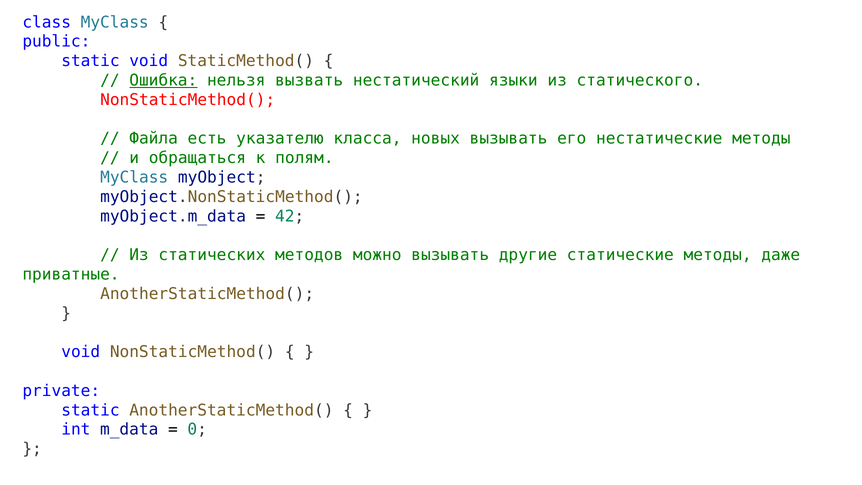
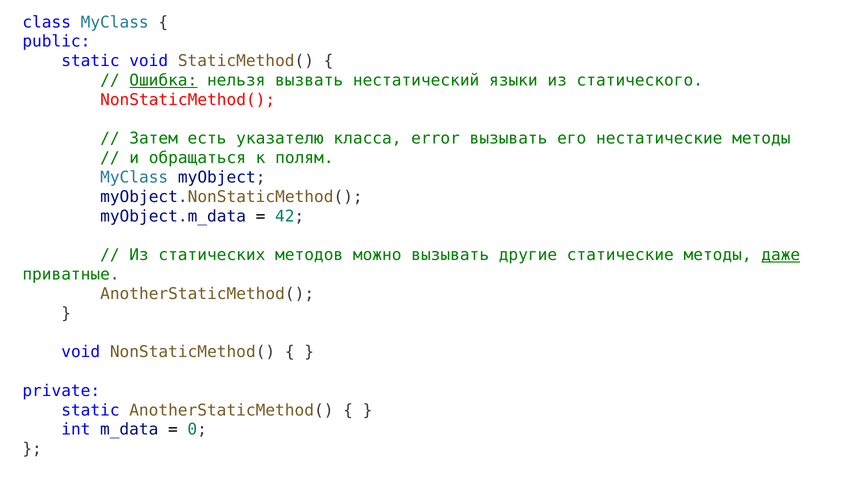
Файла: Файла -> Затем
новых: новых -> error
даже underline: none -> present
